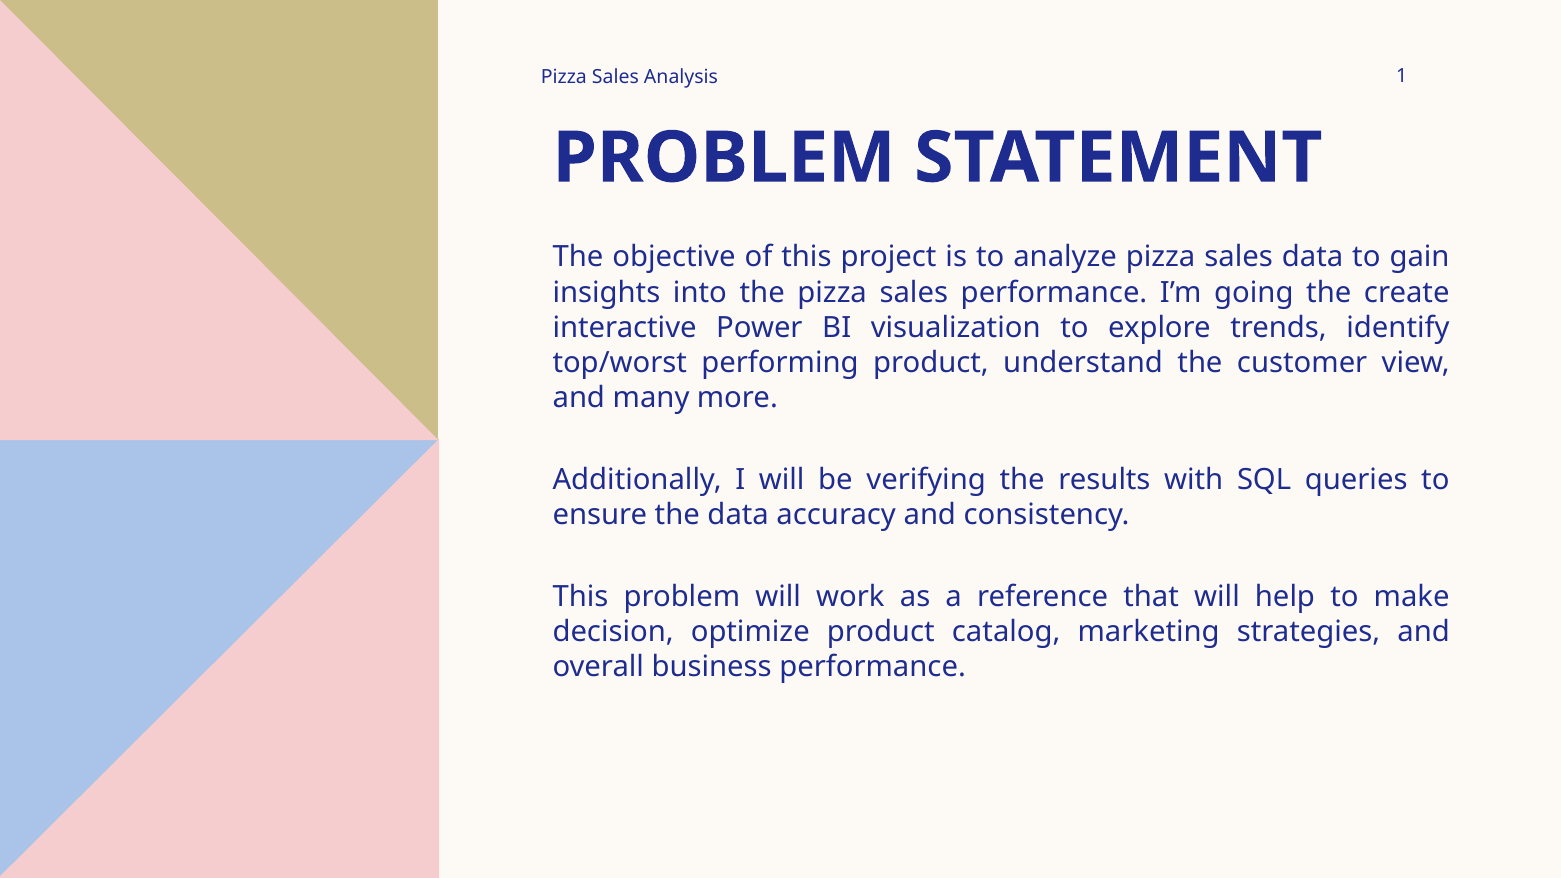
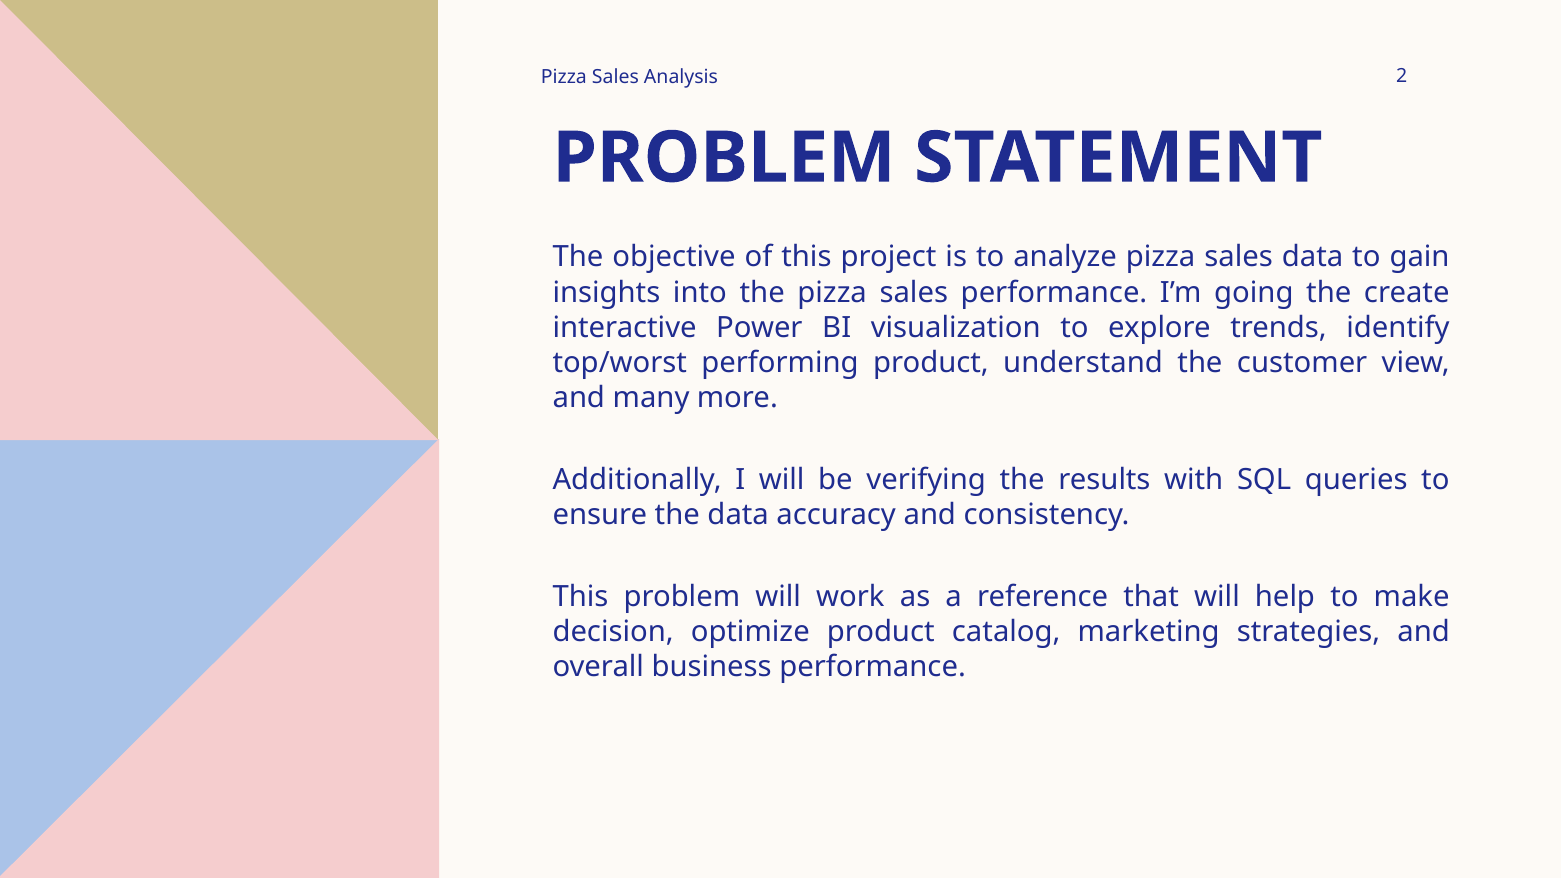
1: 1 -> 2
